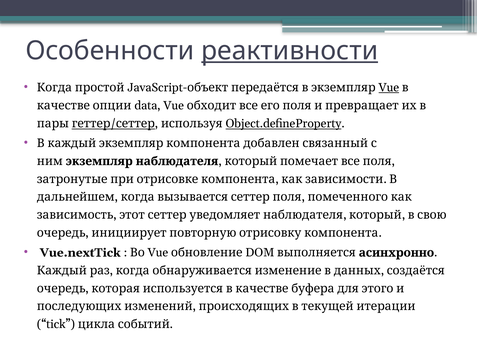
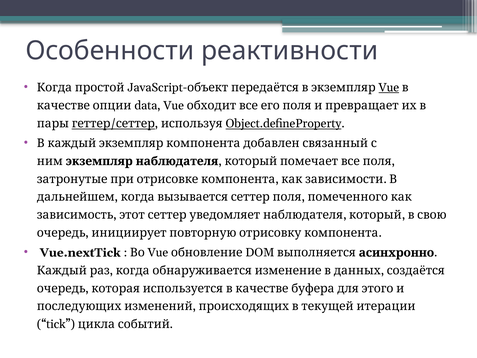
реактивности underline: present -> none
